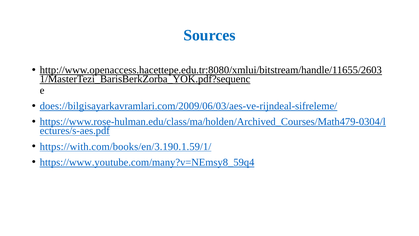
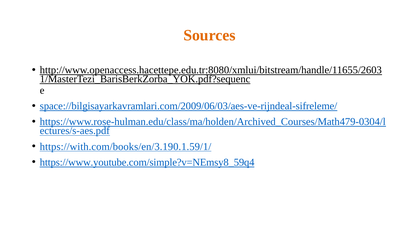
Sources colour: blue -> orange
does://bilgisayarkavramlari.com/2009/06/03/aes-ve-rijndeal-sifreleme/: does://bilgisayarkavramlari.com/2009/06/03/aes-ve-rijndeal-sifreleme/ -> space://bilgisayarkavramlari.com/2009/06/03/aes-ve-rijndeal-sifreleme/
https://www.youtube.com/many?v=NEmsy8_59q4: https://www.youtube.com/many?v=NEmsy8_59q4 -> https://www.youtube.com/simple?v=NEmsy8_59q4
